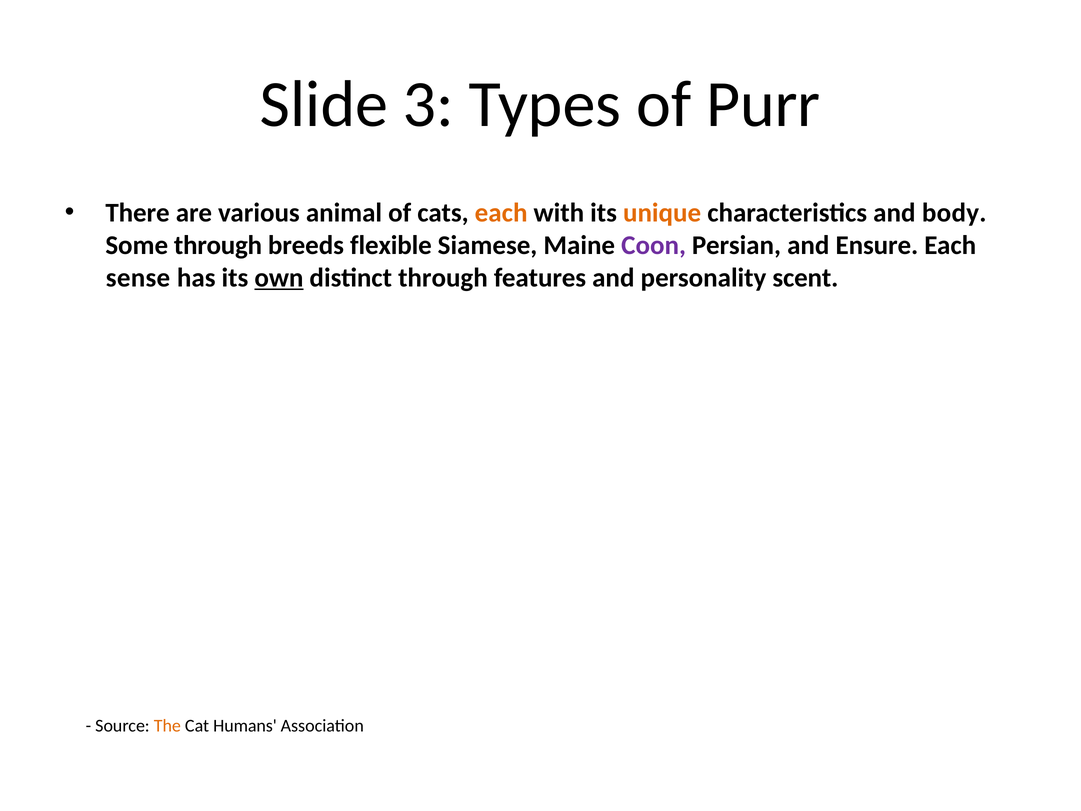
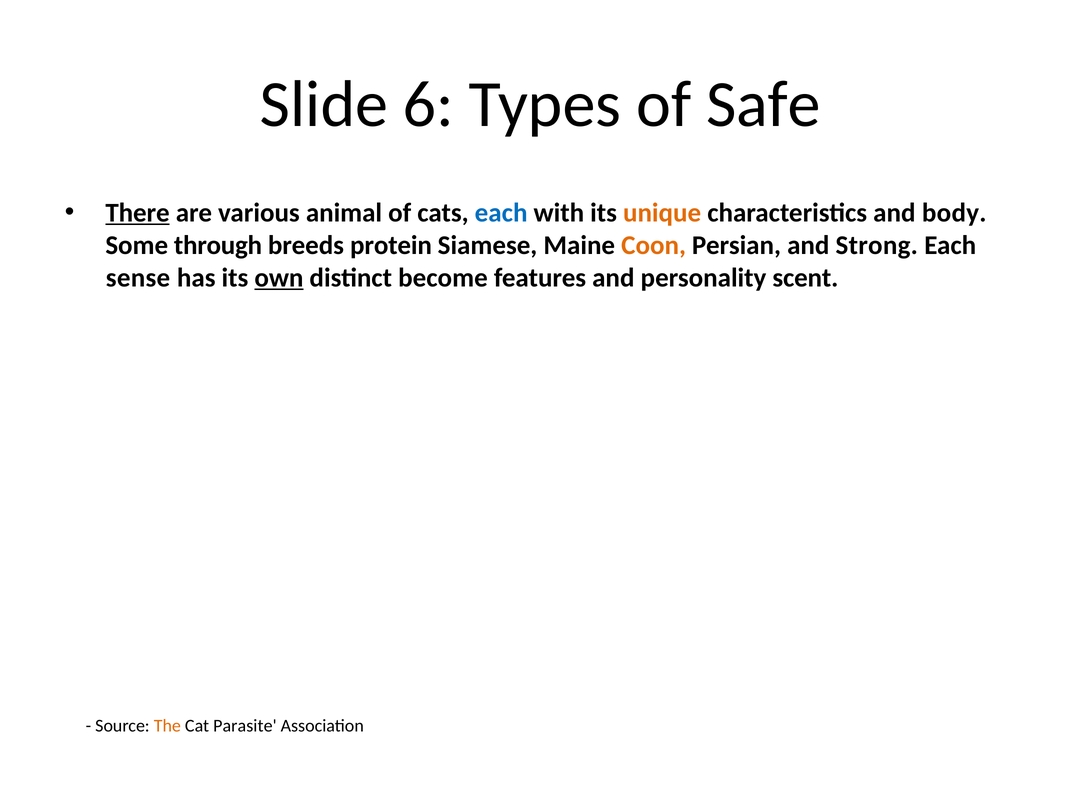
3: 3 -> 6
Purr: Purr -> Safe
There underline: none -> present
each at (501, 213) colour: orange -> blue
flexible: flexible -> protein
Coon colour: purple -> orange
Ensure: Ensure -> Strong
distinct through: through -> become
Humans: Humans -> Parasite
